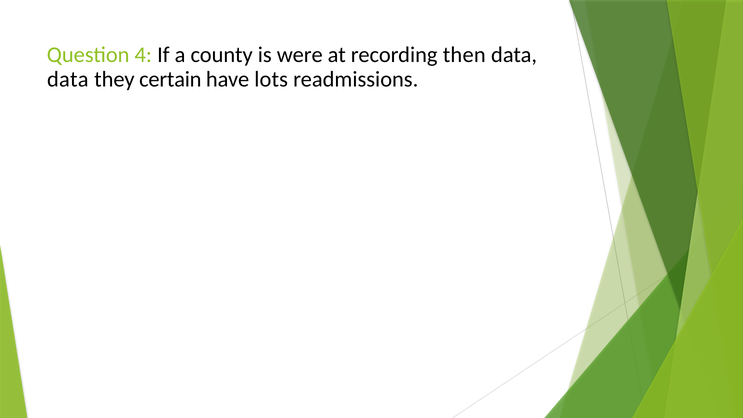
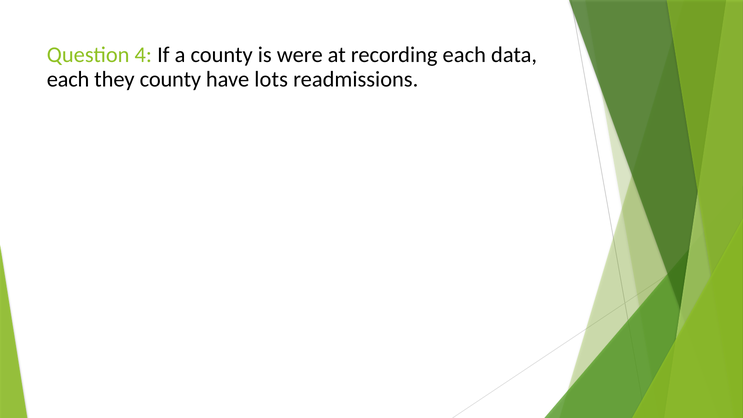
recording then: then -> each
data at (68, 79): data -> each
they certain: certain -> county
